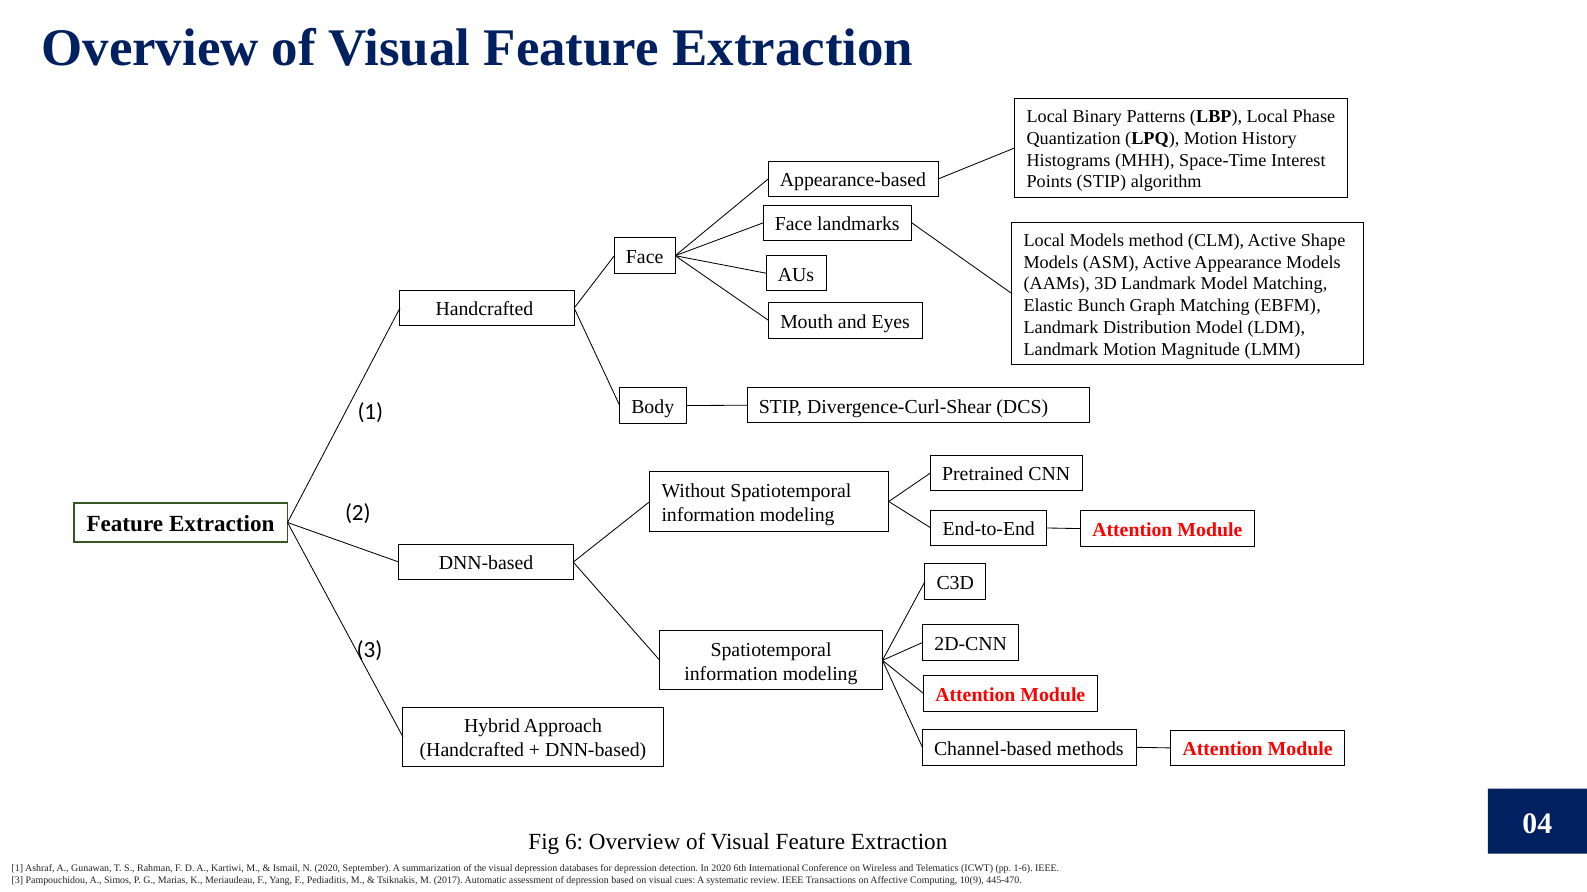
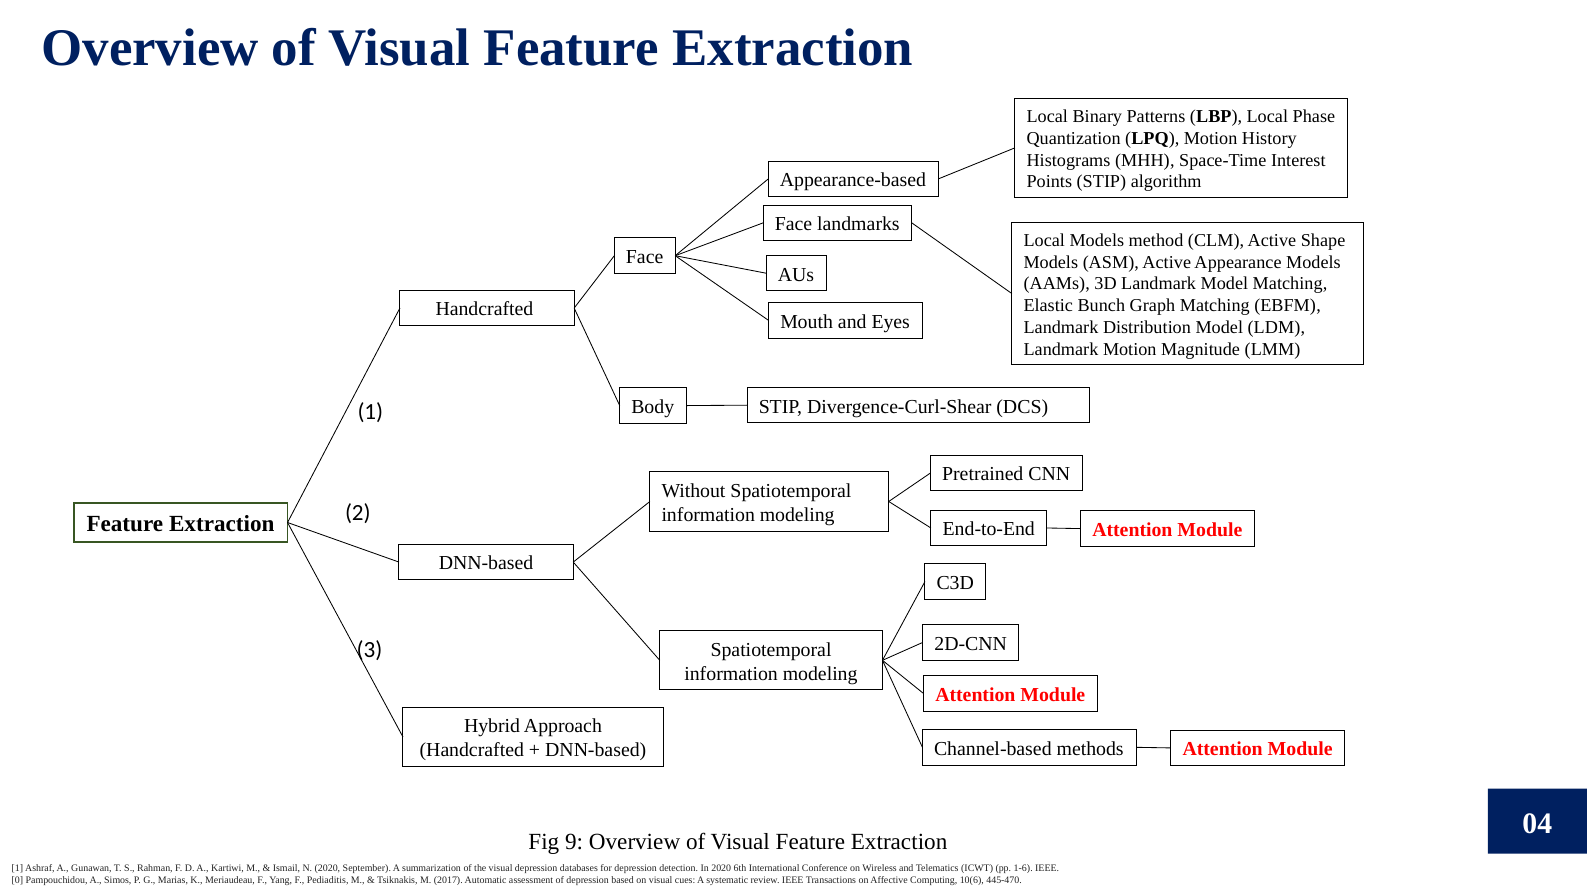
6: 6 -> 9
3 at (17, 881): 3 -> 0
10(9: 10(9 -> 10(6
